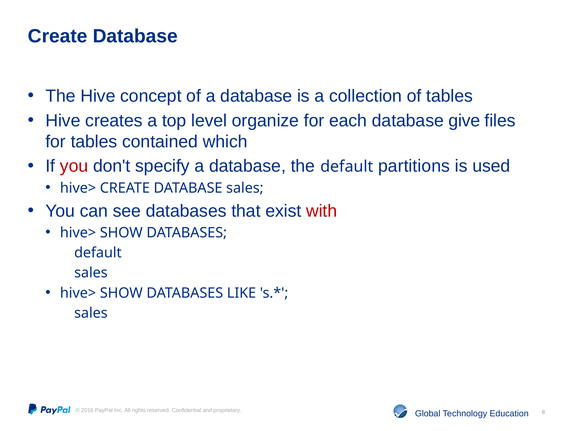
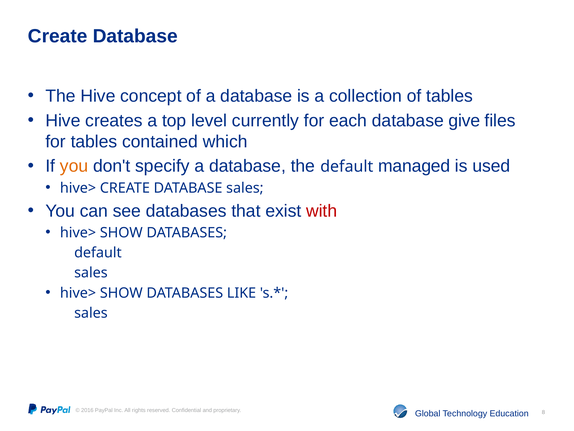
organize: organize -> currently
you at (74, 166) colour: red -> orange
partitions: partitions -> managed
